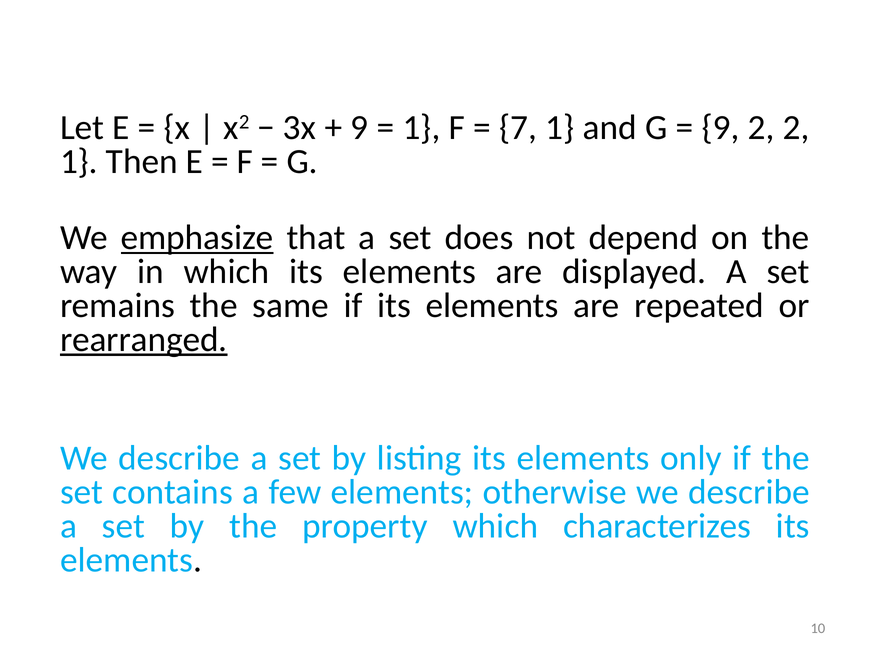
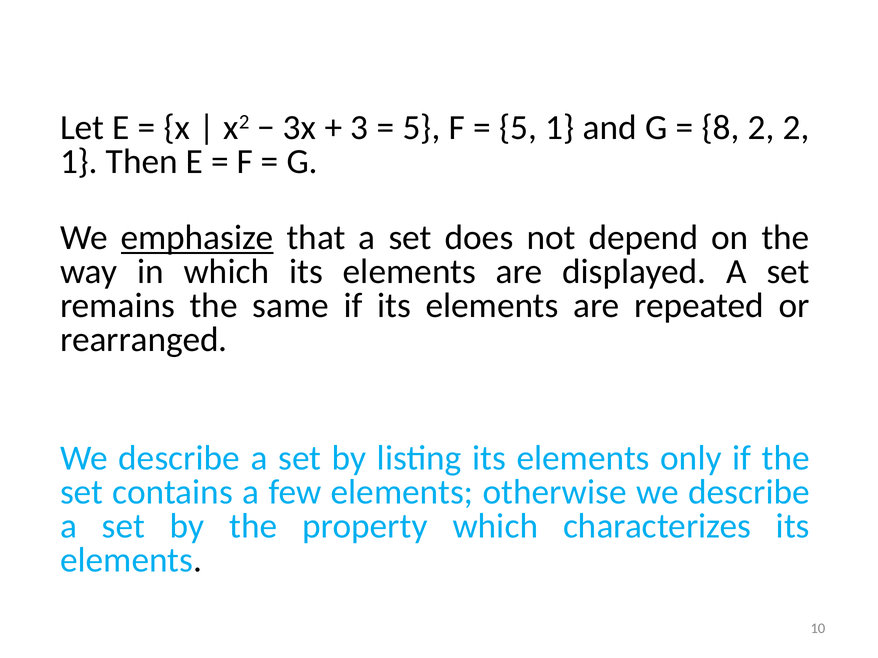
9 at (359, 128): 9 -> 3
1 at (421, 128): 1 -> 5
7 at (518, 128): 7 -> 5
9 at (721, 128): 9 -> 8
rearranged underline: present -> none
